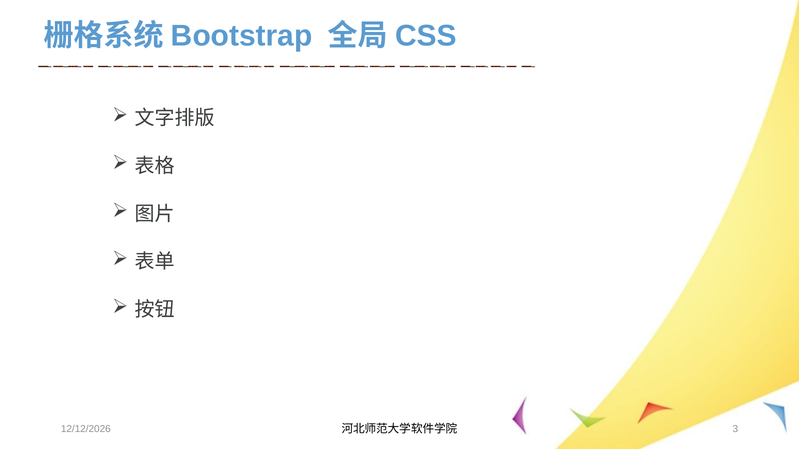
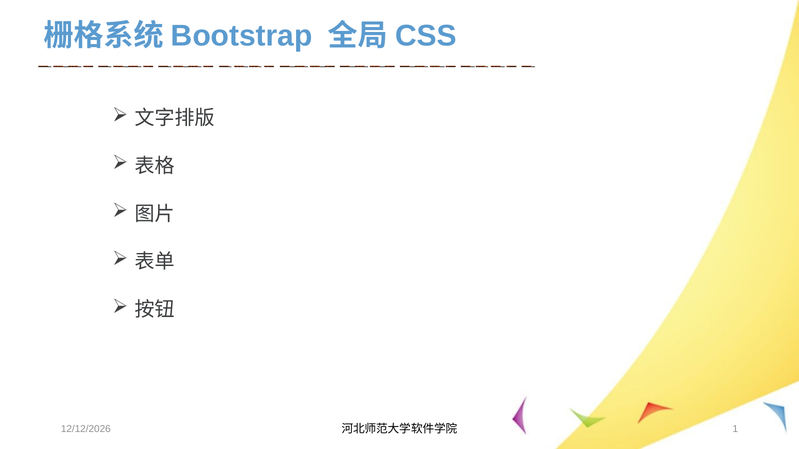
3: 3 -> 1
